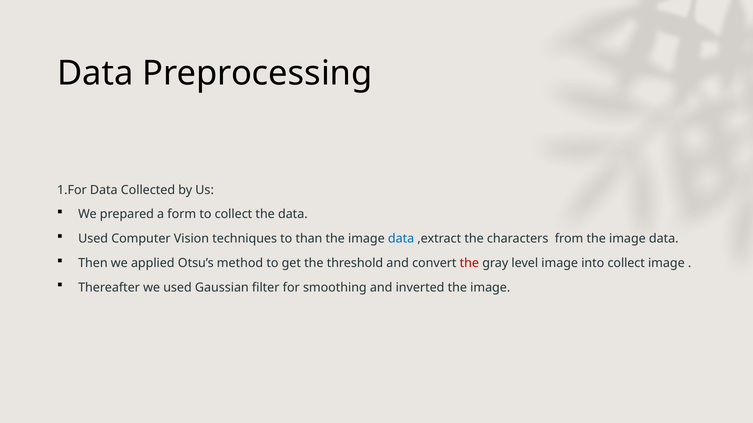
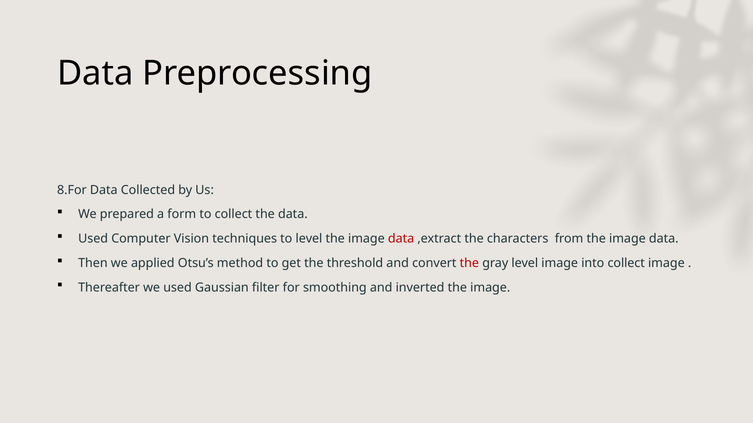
1.For: 1.For -> 8.For
to than: than -> level
data at (401, 239) colour: blue -> red
